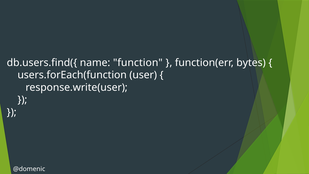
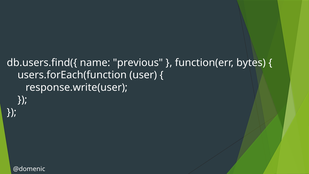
function: function -> previous
